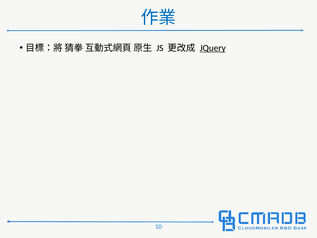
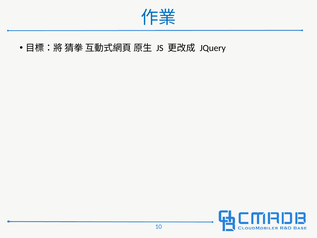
JQuery underline: present -> none
